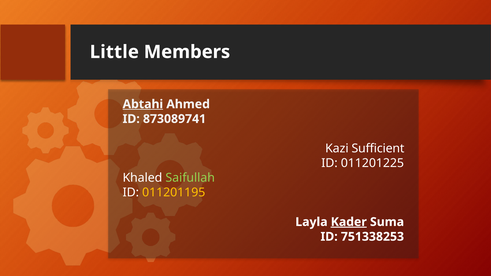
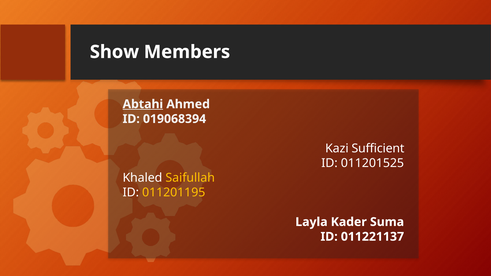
Little: Little -> Show
873089741: 873089741 -> 019068394
011201225: 011201225 -> 011201525
Saifullah colour: light green -> yellow
Kader underline: present -> none
751338253: 751338253 -> 011221137
